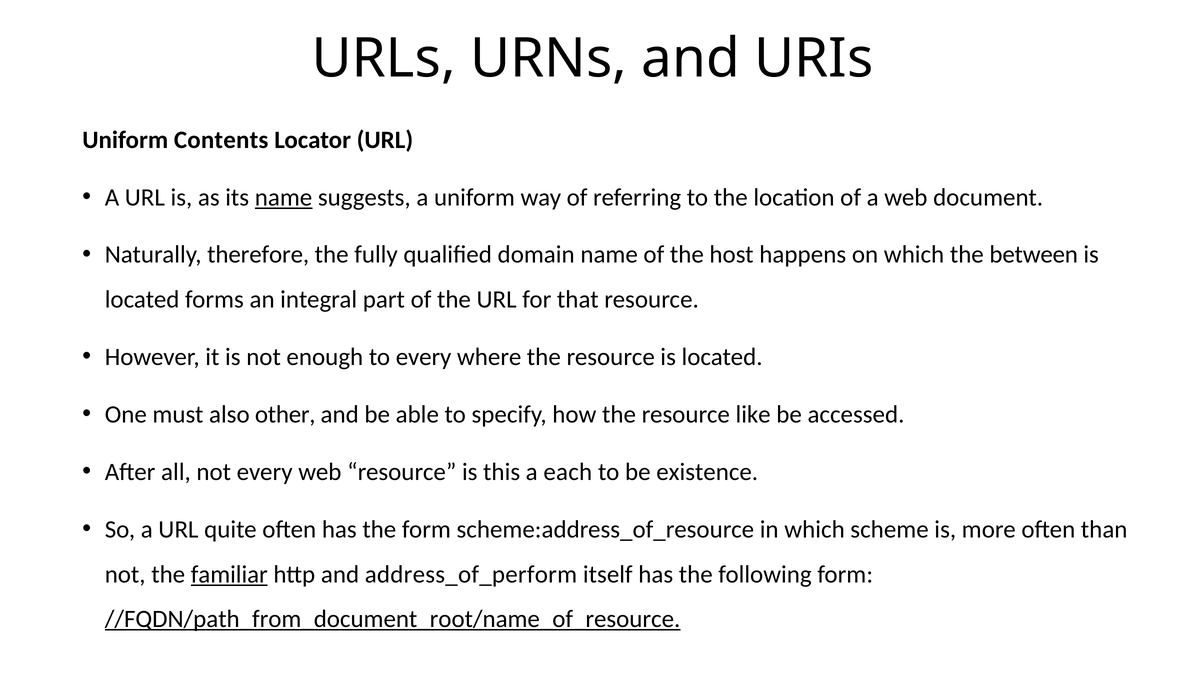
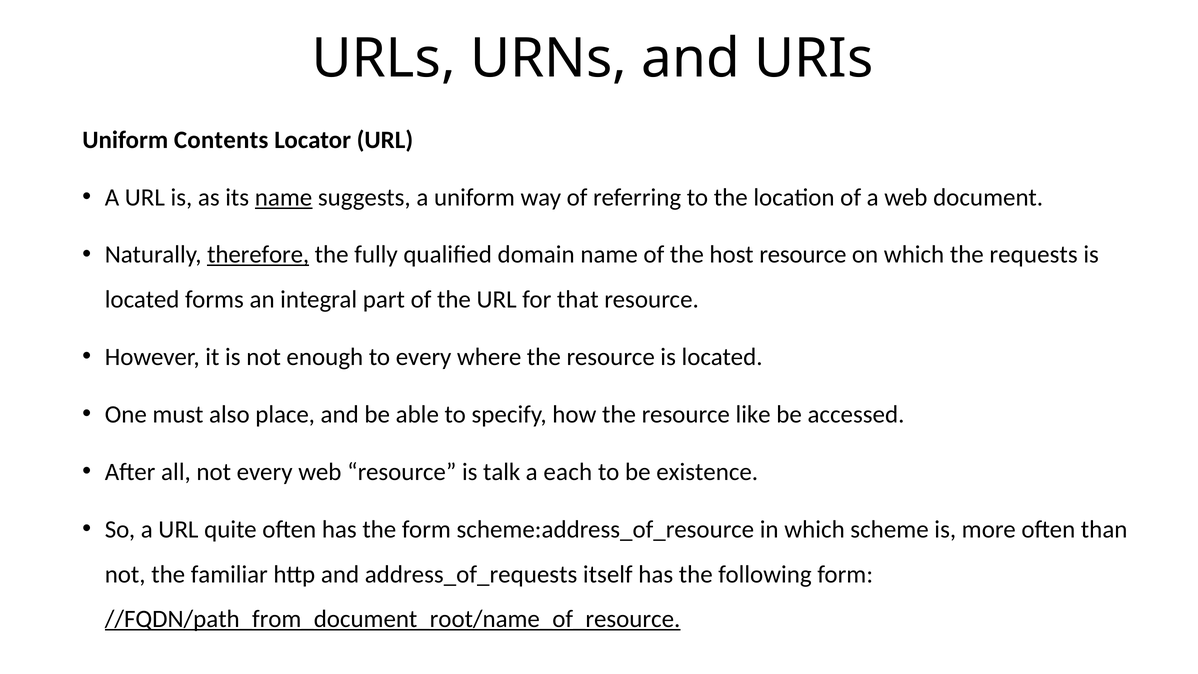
therefore underline: none -> present
host happens: happens -> resource
between: between -> requests
other: other -> place
this: this -> talk
familiar underline: present -> none
address_of_perform: address_of_perform -> address_of_requests
